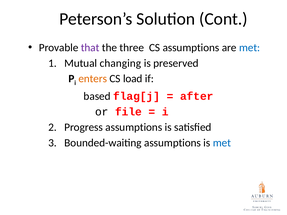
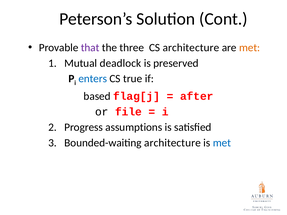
CS assumptions: assumptions -> architecture
met at (250, 48) colour: blue -> orange
changing: changing -> deadlock
enters colour: orange -> blue
load: load -> true
Bounded-waiting assumptions: assumptions -> architecture
